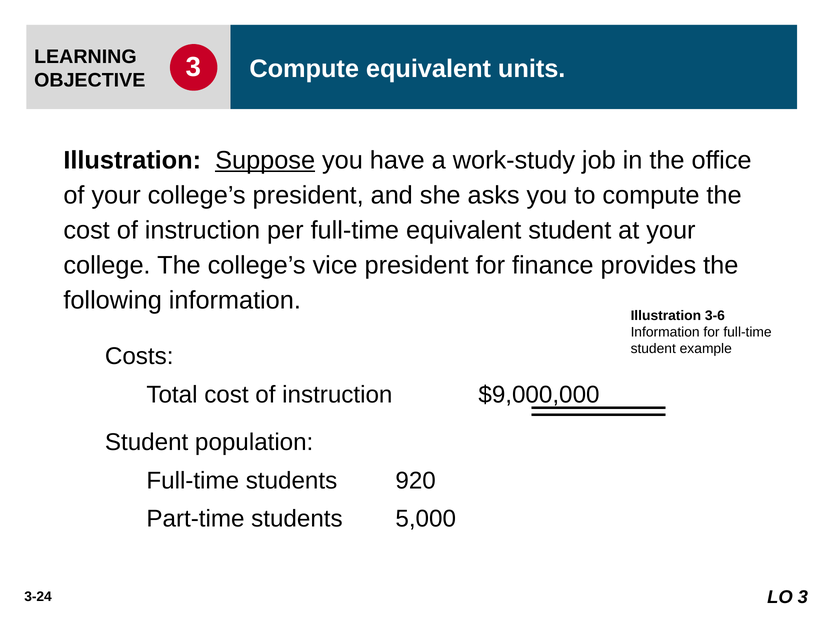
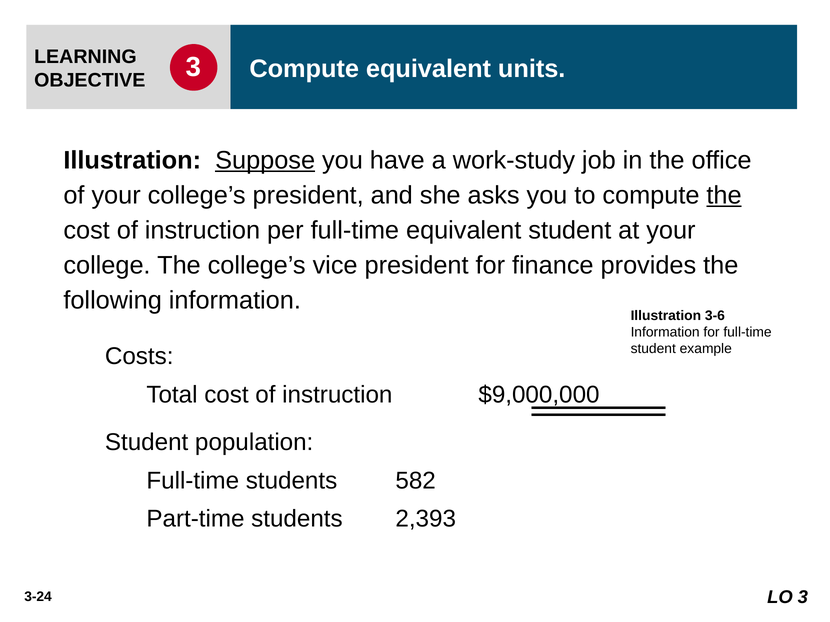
the at (724, 196) underline: none -> present
920: 920 -> 582
5,000: 5,000 -> 2,393
